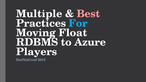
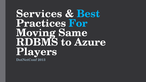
Multiple: Multiple -> Services
Best colour: pink -> light blue
Float: Float -> Same
